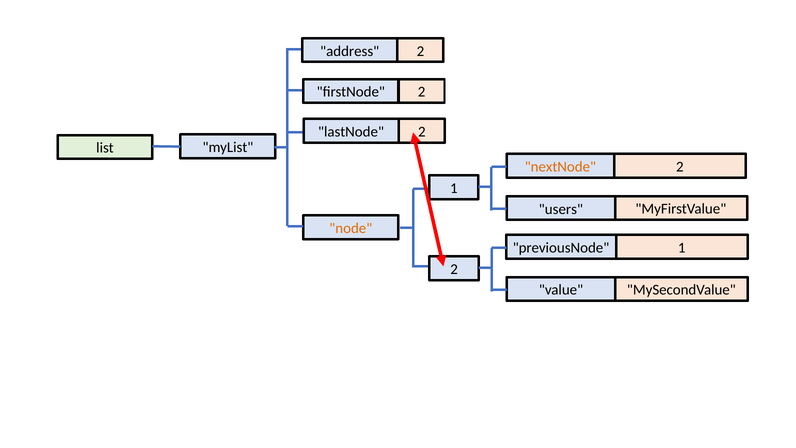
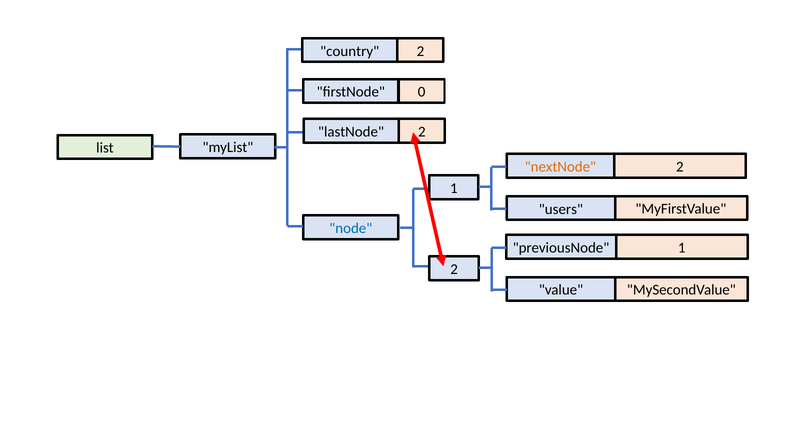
address: address -> country
firstNode 2: 2 -> 0
node colour: orange -> blue
